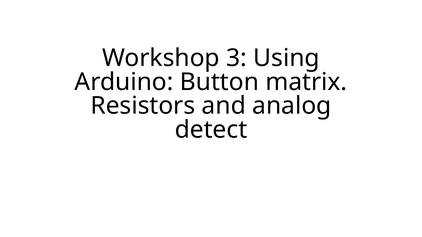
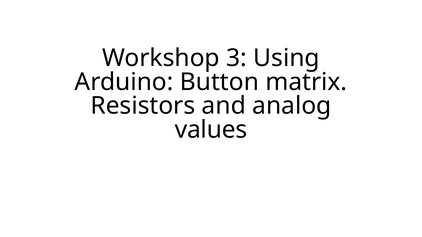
detect: detect -> values
